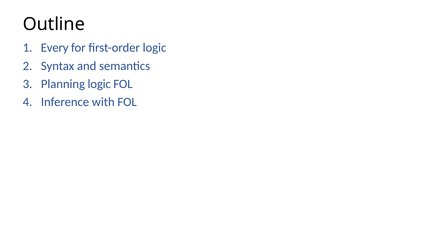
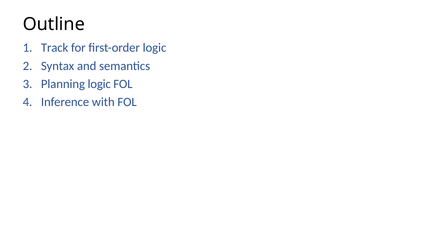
Every: Every -> Track
